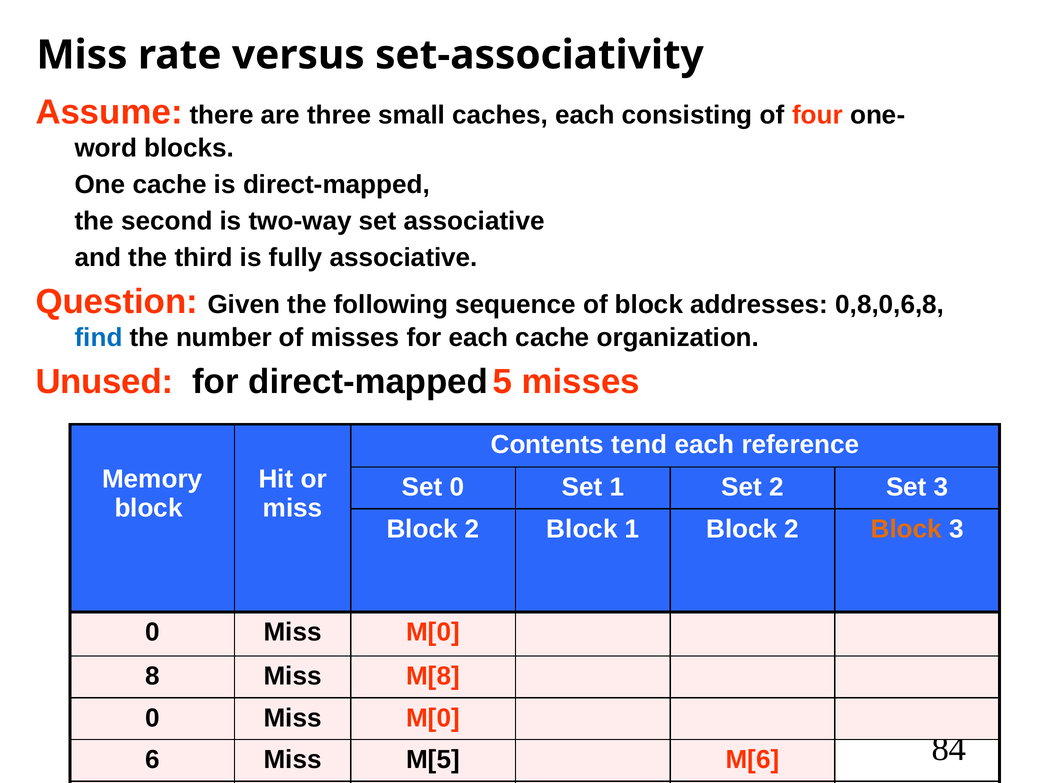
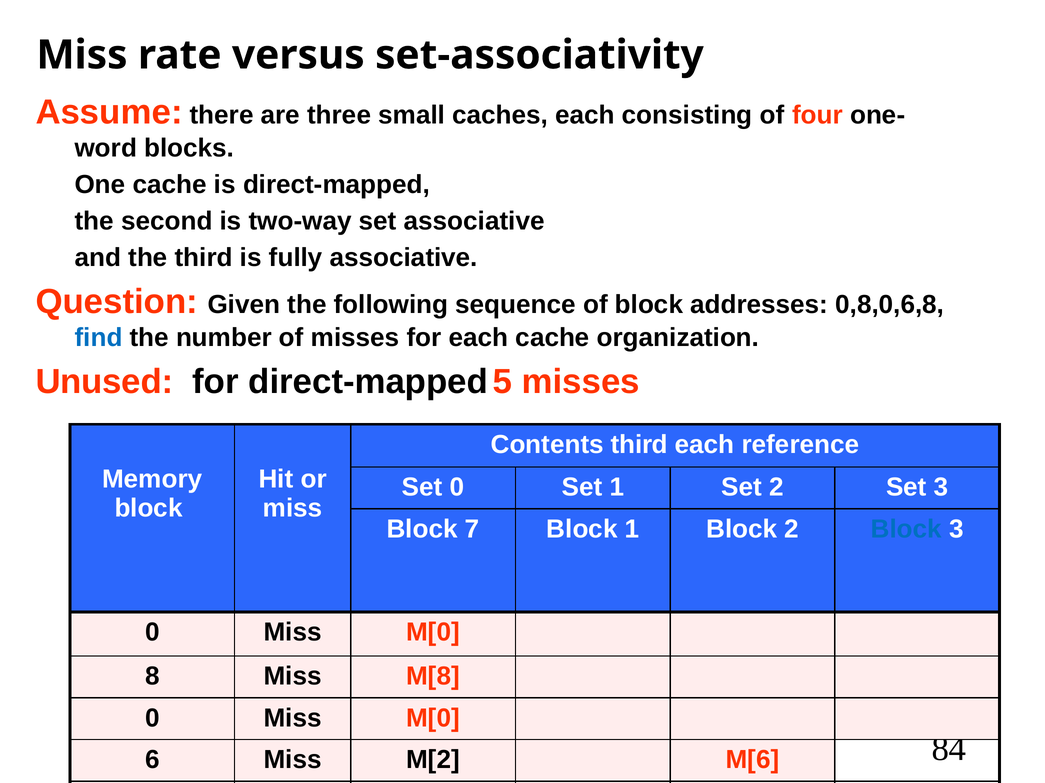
Contents tend: tend -> third
2 at (472, 530): 2 -> 7
Block at (906, 530) colour: orange -> blue
M[5: M[5 -> M[2
